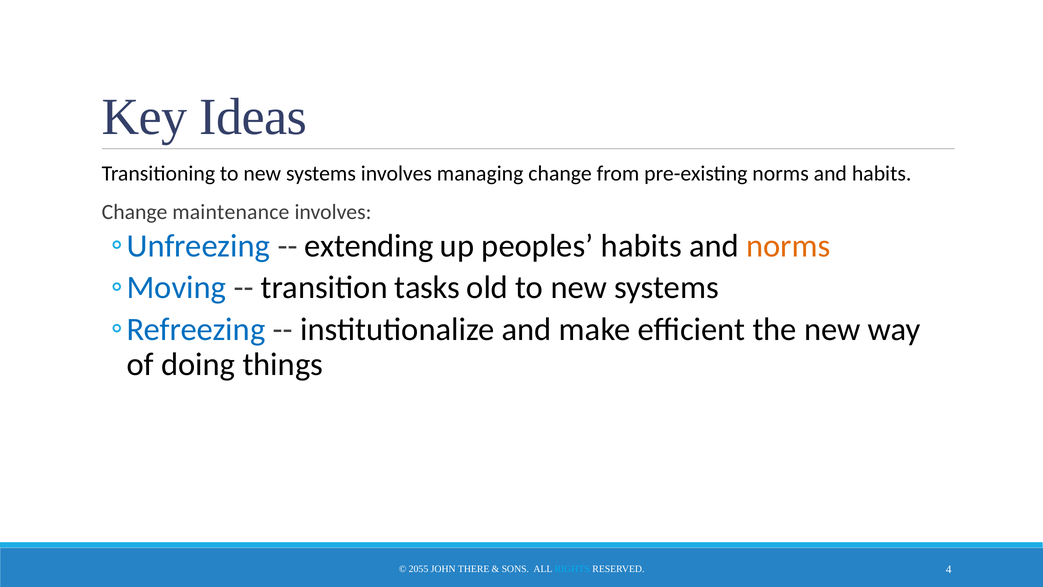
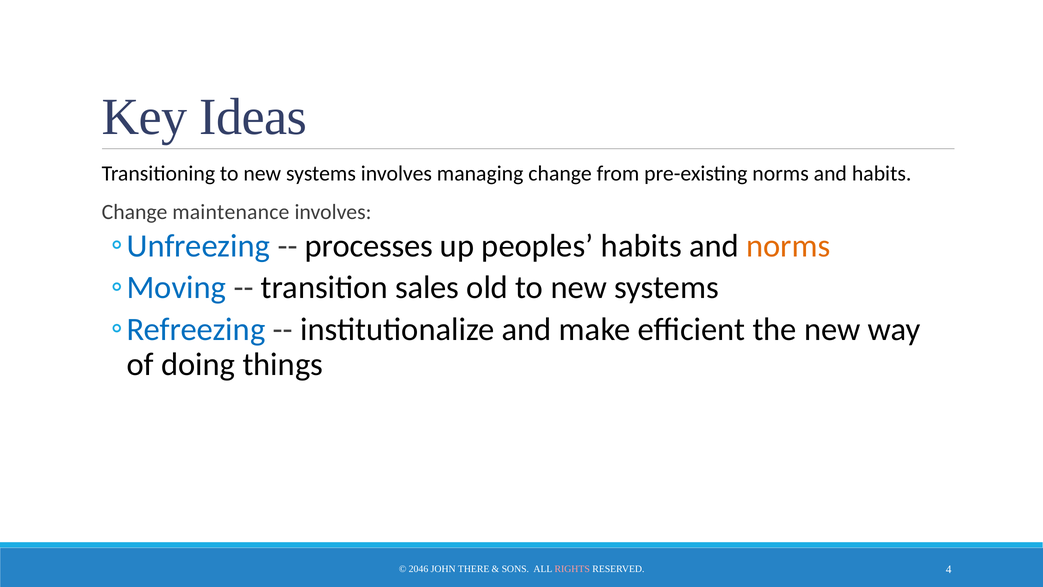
extending: extending -> processes
tasks: tasks -> sales
2055: 2055 -> 2046
RIGHTS colour: light blue -> pink
